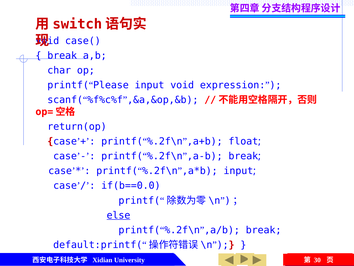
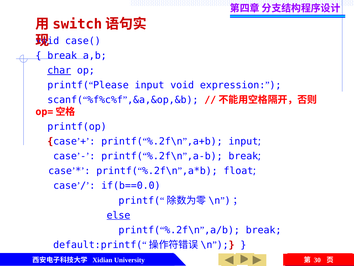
char underline: none -> present
return(op: return(op -> printf(op
printf(“%.2f\n”,a+b float: float -> input
input at (238, 171): input -> float
